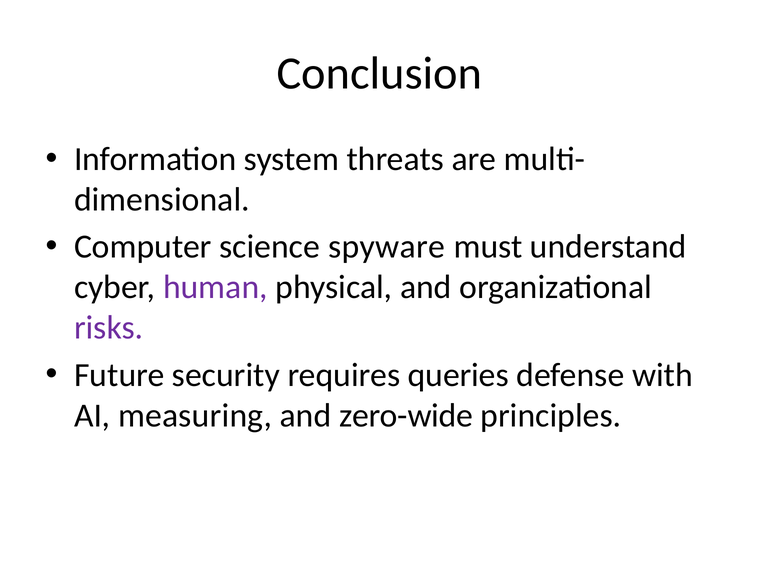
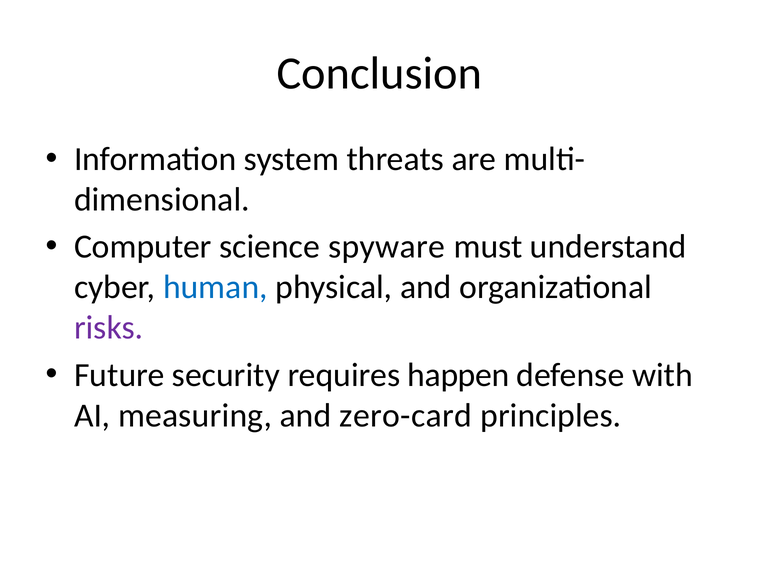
human colour: purple -> blue
queries: queries -> happen
zero-wide: zero-wide -> zero-card
